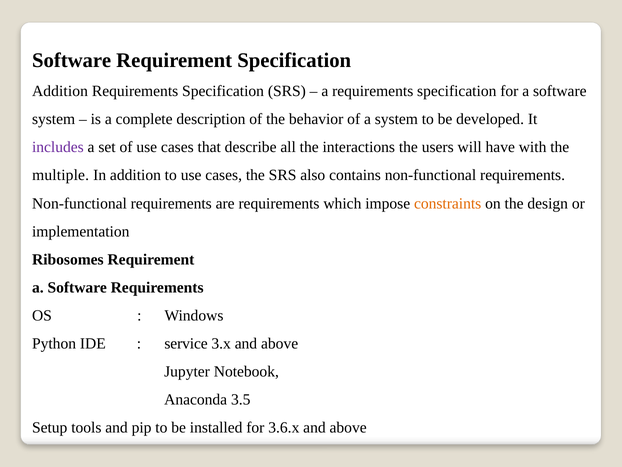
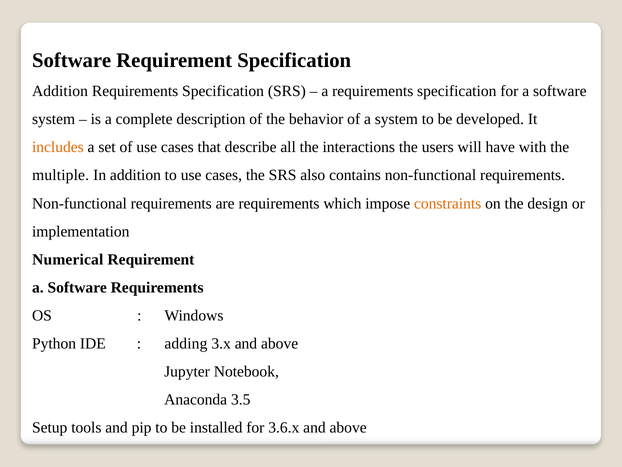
includes colour: purple -> orange
Ribosomes: Ribosomes -> Numerical
service: service -> adding
